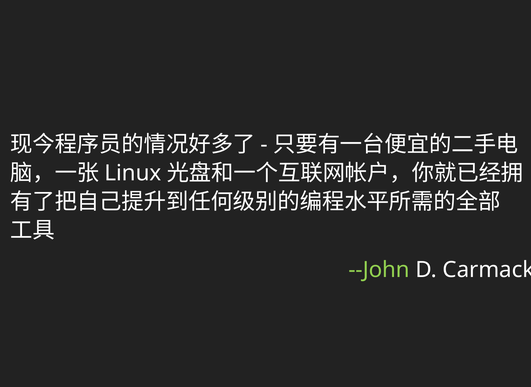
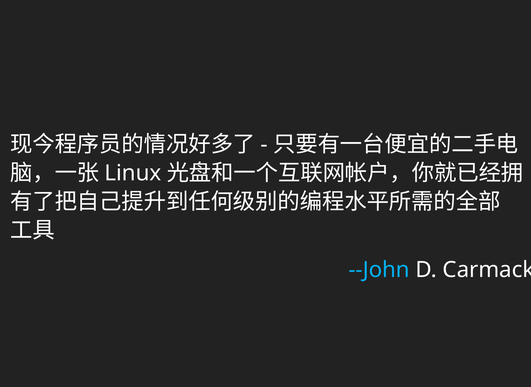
--John colour: light green -> light blue
